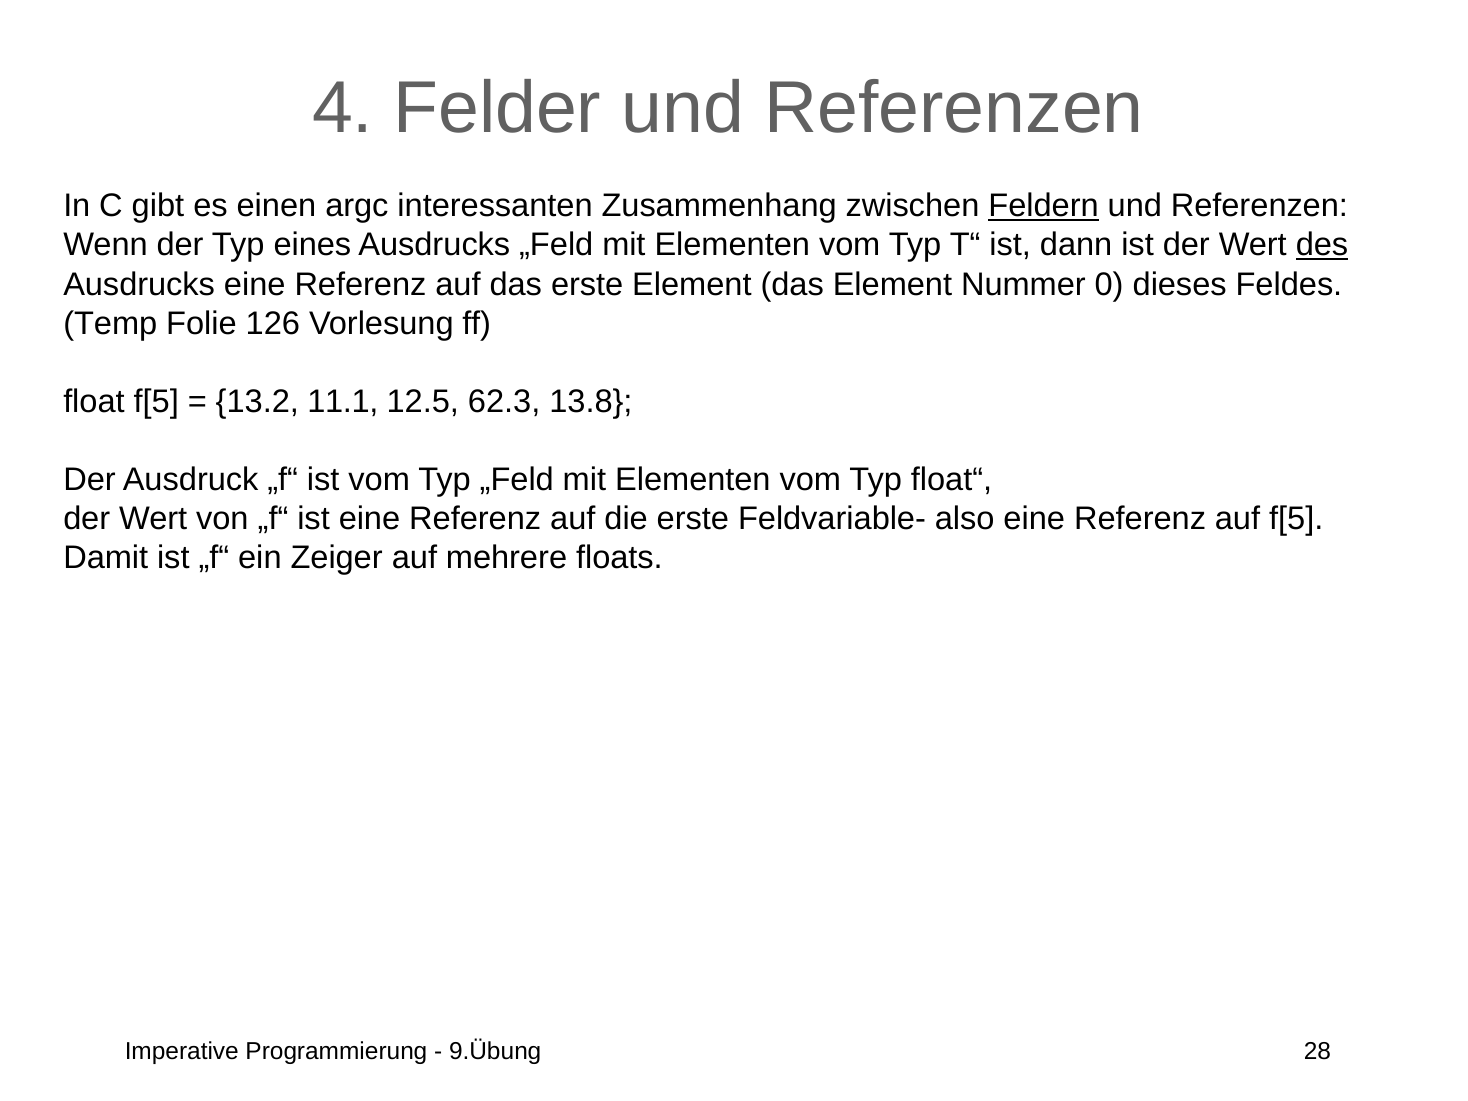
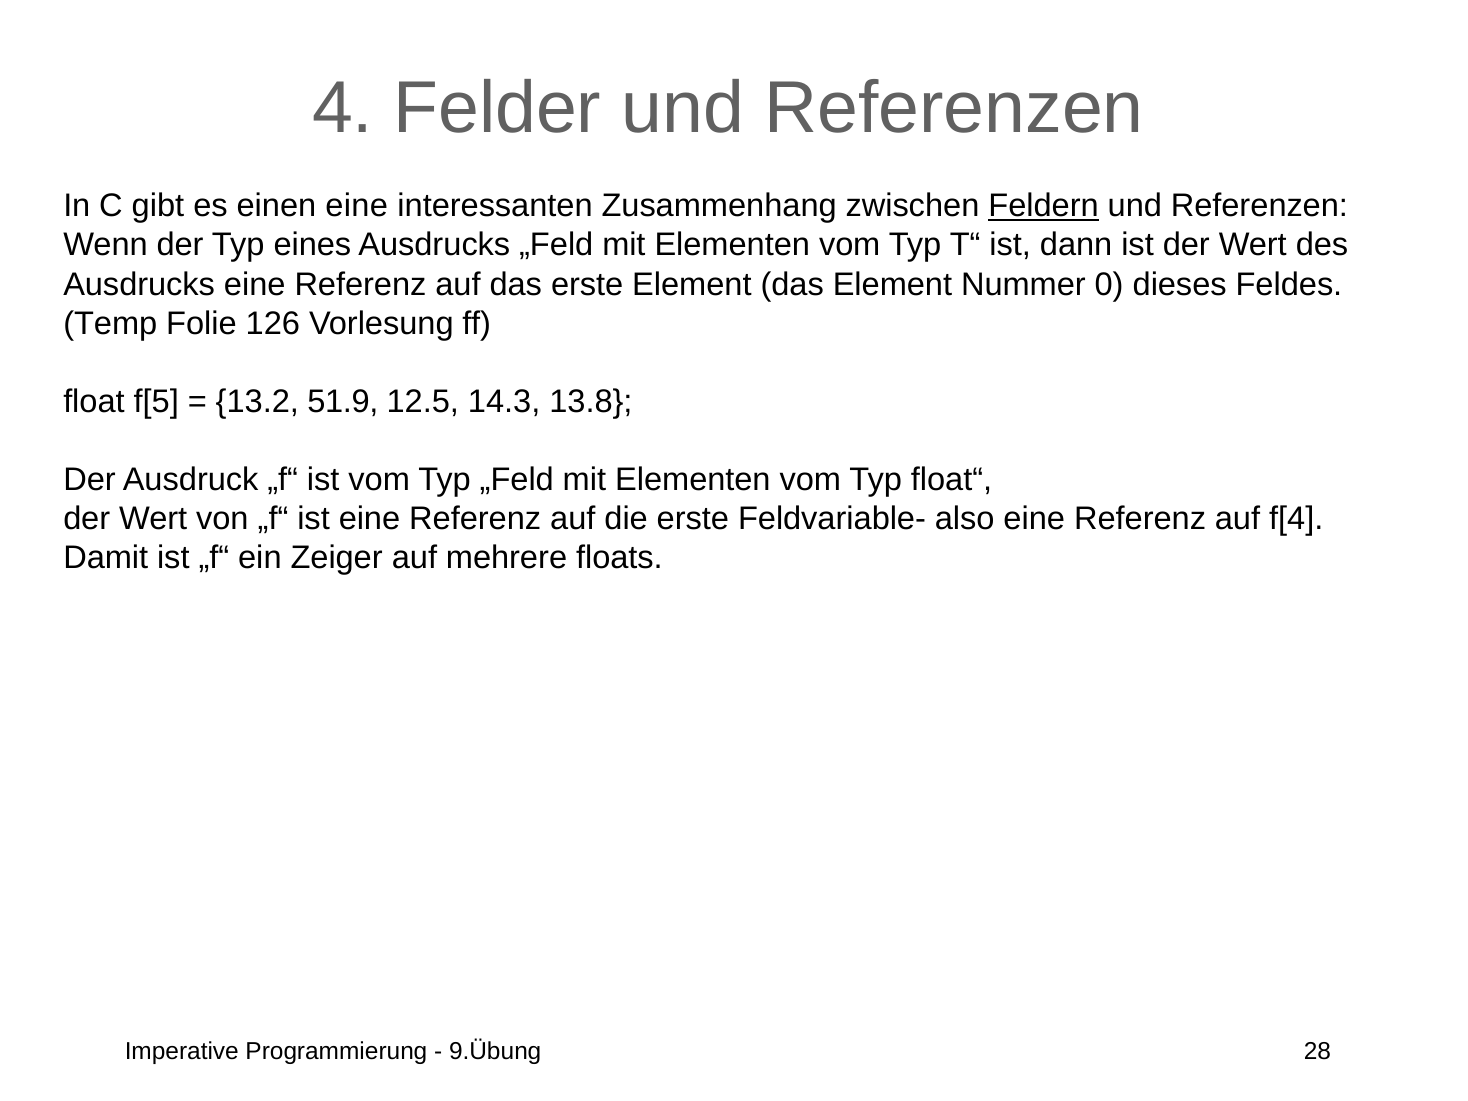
einen argc: argc -> eine
des underline: present -> none
11.1: 11.1 -> 51.9
62.3: 62.3 -> 14.3
auf f[5: f[5 -> f[4
